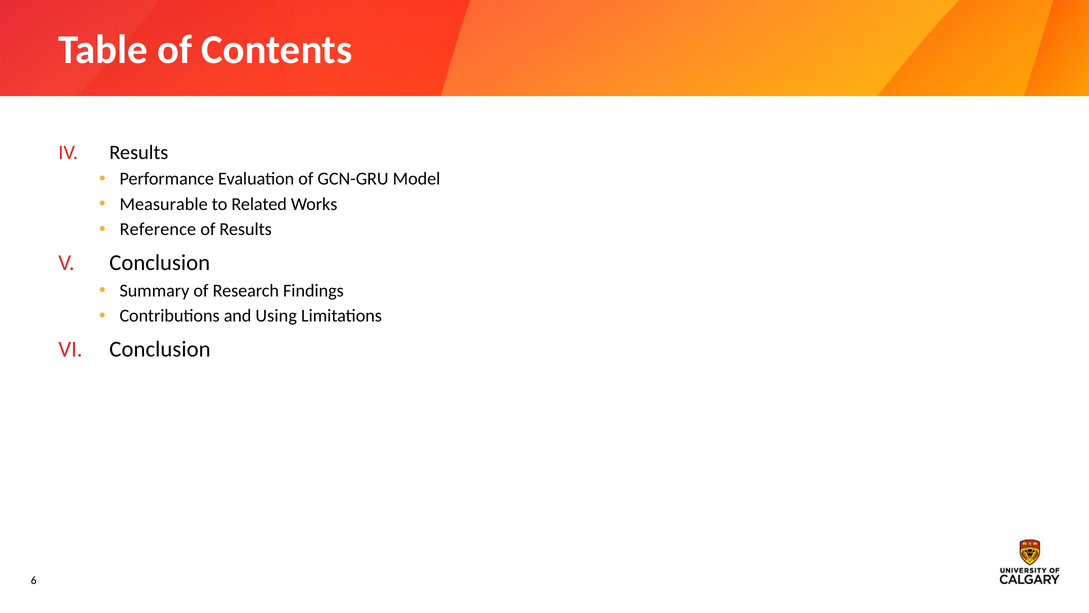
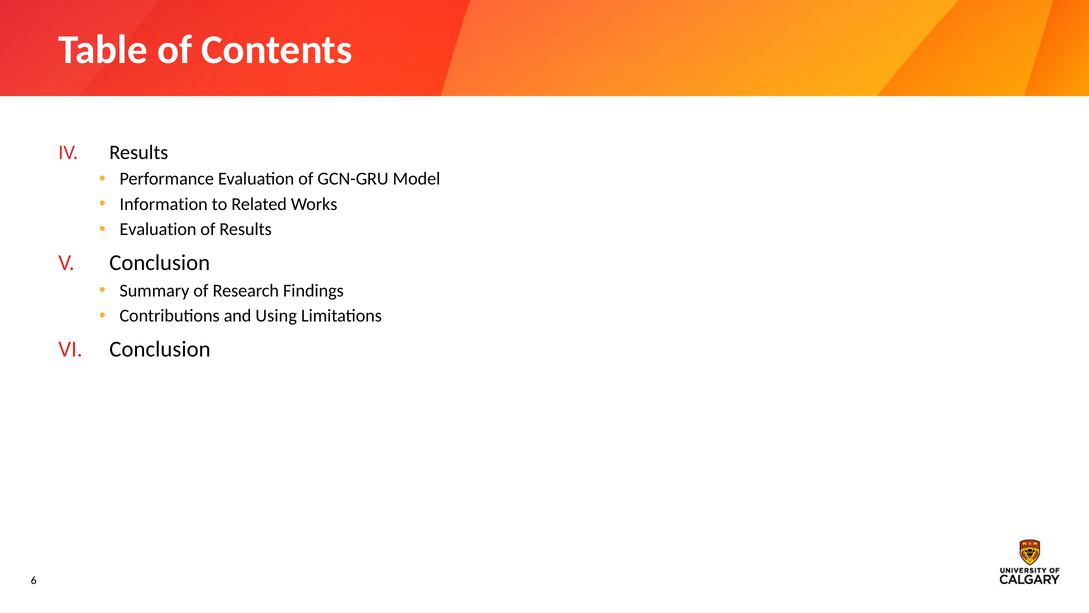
Measurable: Measurable -> Information
Reference at (158, 229): Reference -> Evaluation
